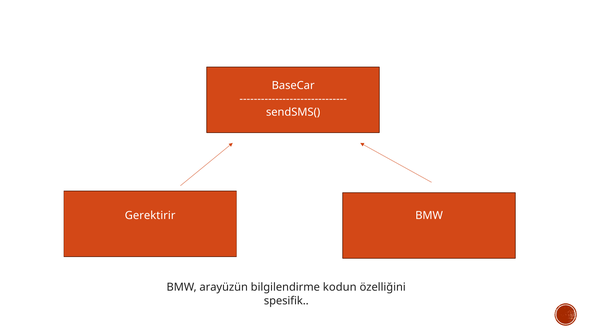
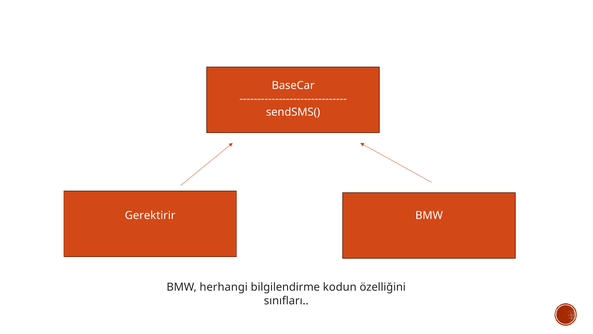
arayüzün: arayüzün -> herhangi
spesifik: spesifik -> sınıfları
